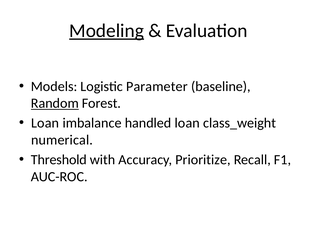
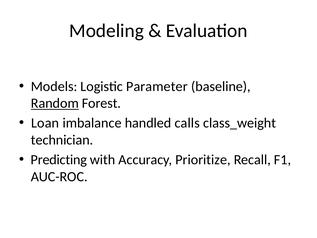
Modeling underline: present -> none
handled loan: loan -> calls
numerical: numerical -> technician
Threshold: Threshold -> Predicting
